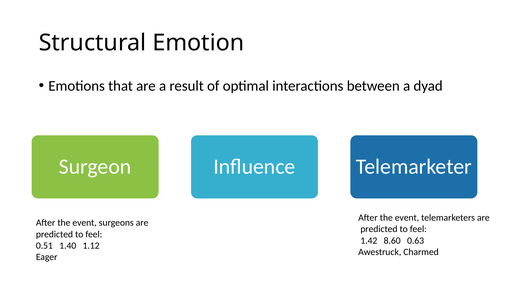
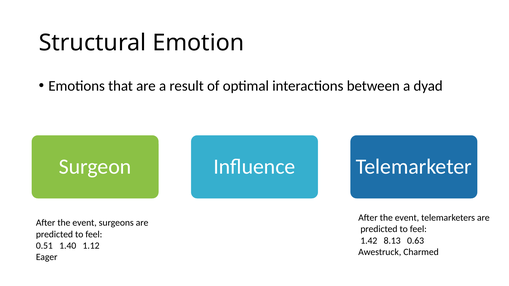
8.60: 8.60 -> 8.13
